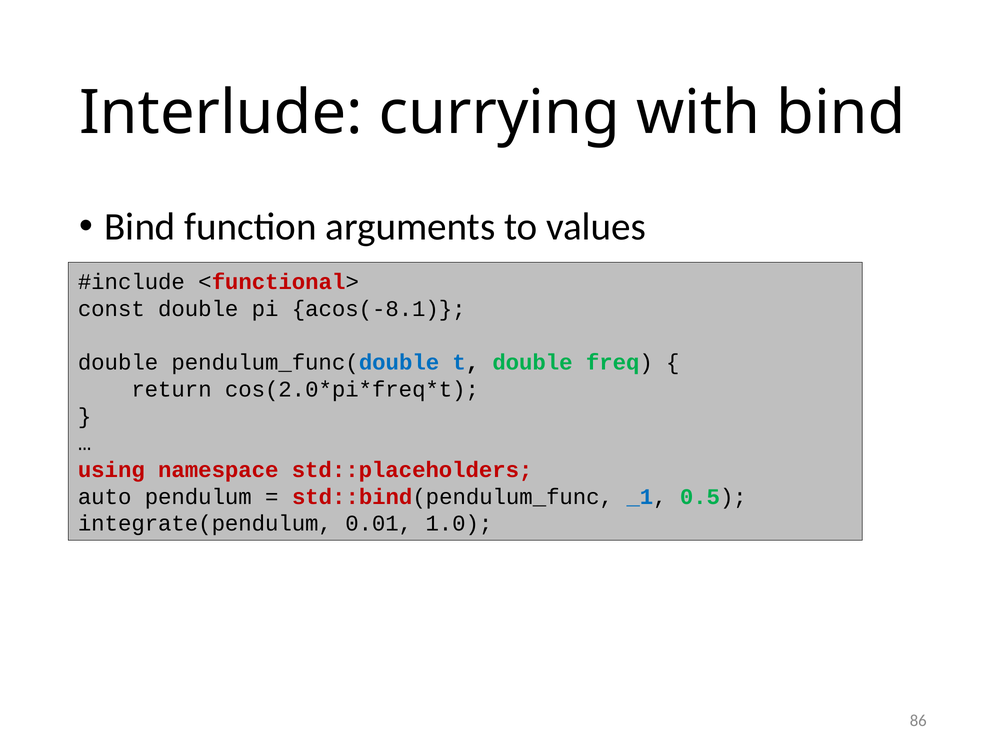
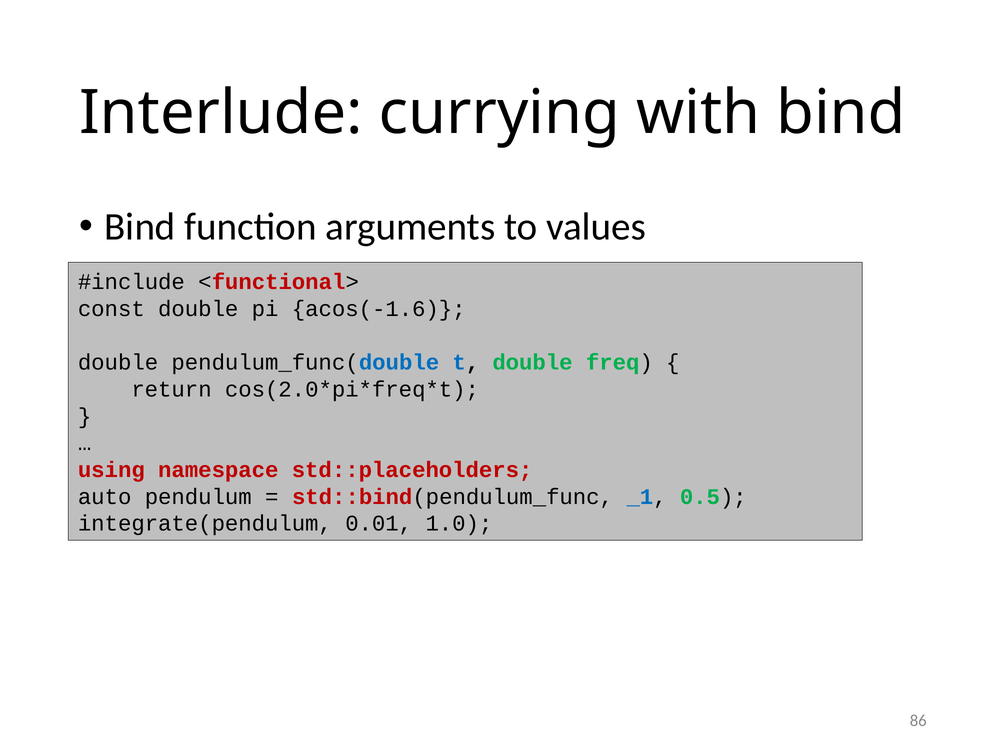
acos(-8.1: acos(-8.1 -> acos(-1.6
